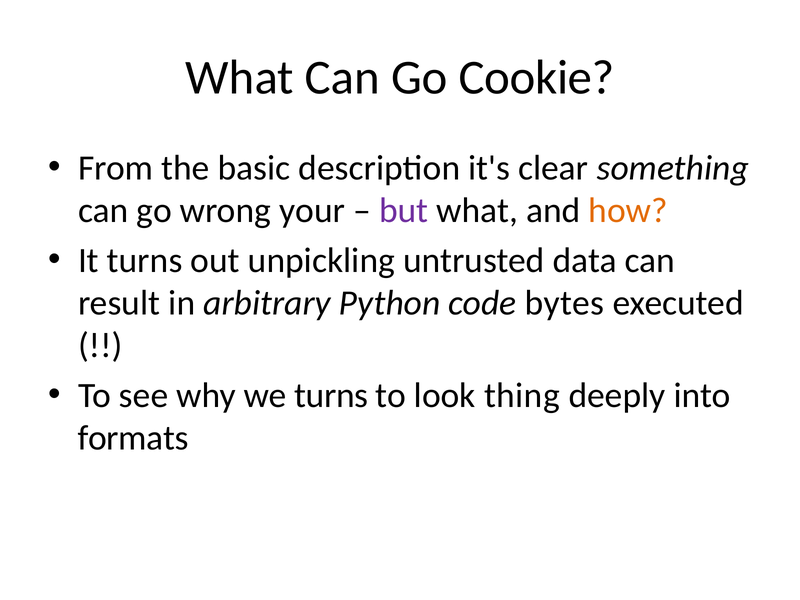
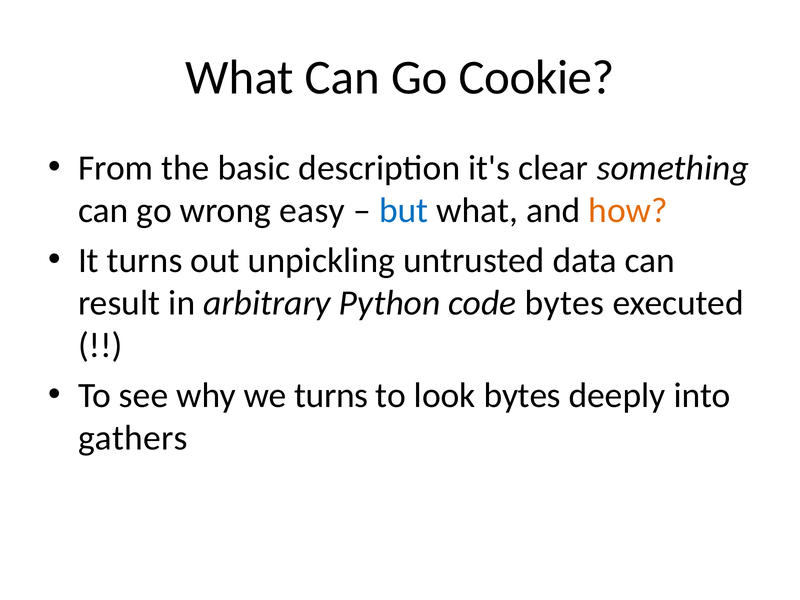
your: your -> easy
but colour: purple -> blue
look thing: thing -> bytes
formats: formats -> gathers
